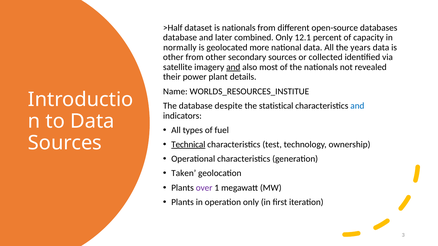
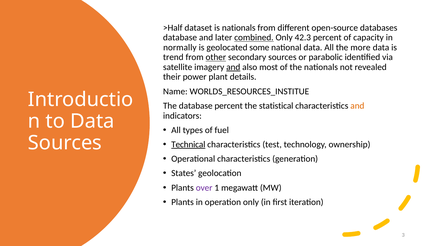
combined underline: none -> present
12.1: 12.1 -> 42.3
more: more -> some
years: years -> more
other at (173, 57): other -> trend
other at (216, 57) underline: none -> present
collected: collected -> parabolic
database despite: despite -> percent
and at (357, 106) colour: blue -> orange
Taken: Taken -> States
